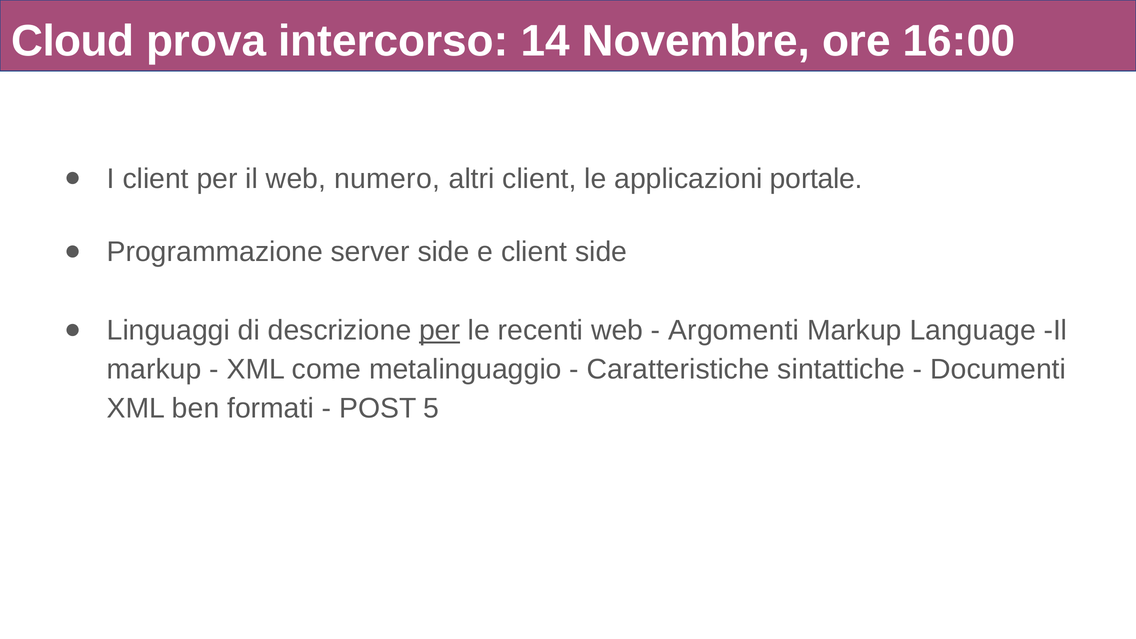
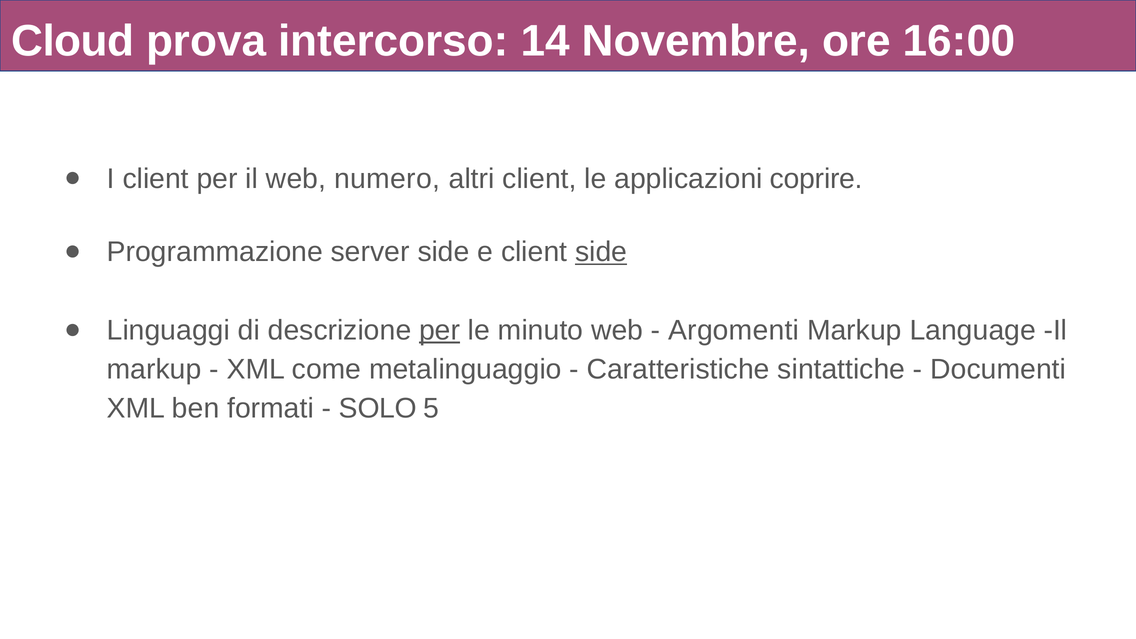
portale: portale -> coprire
side at (601, 252) underline: none -> present
recenti: recenti -> minuto
POST: POST -> SOLO
